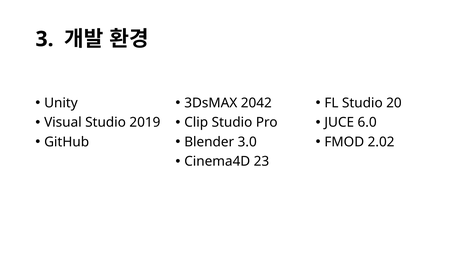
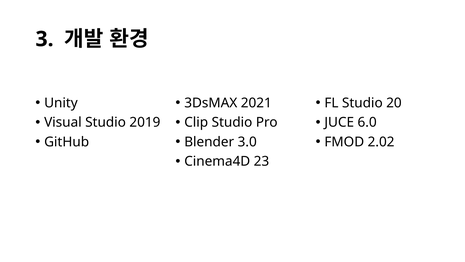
2042: 2042 -> 2021
